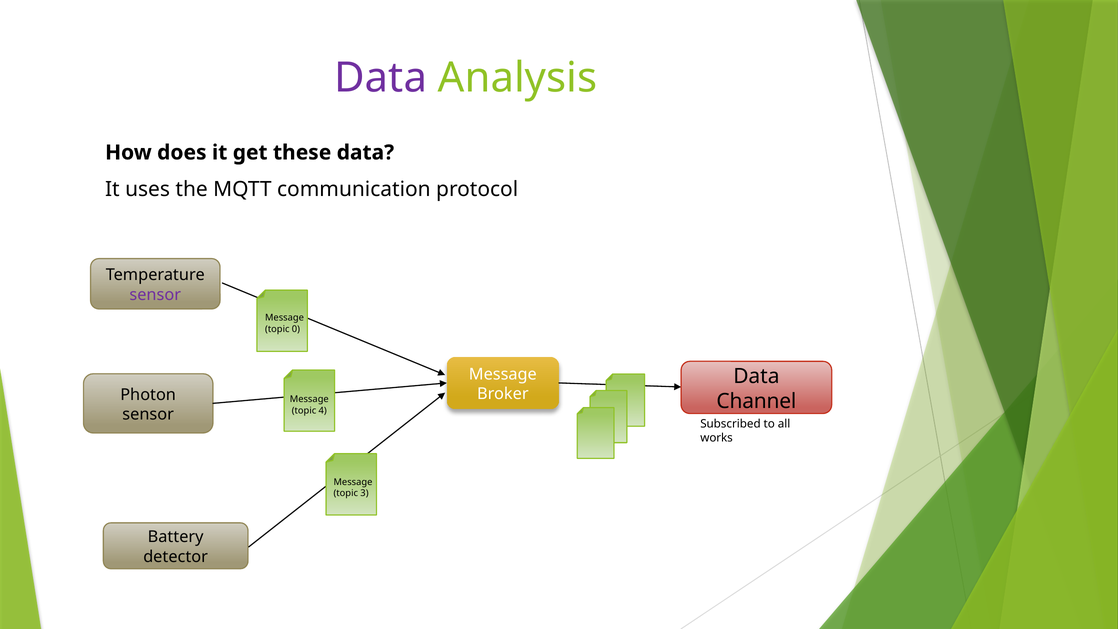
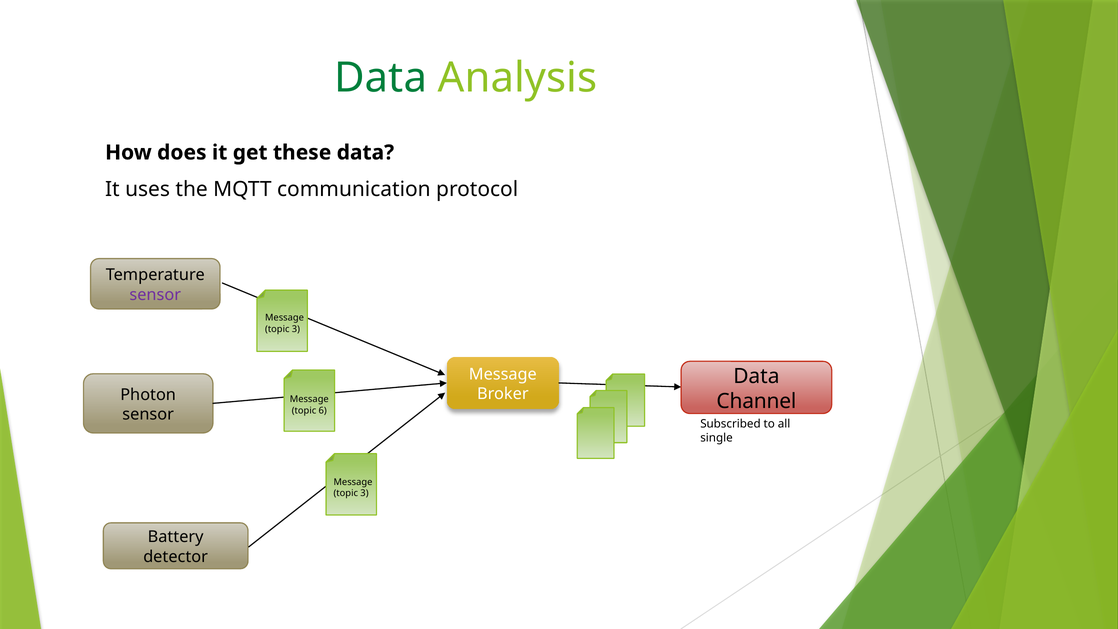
Data at (381, 78) colour: purple -> green
0 at (296, 329): 0 -> 3
4: 4 -> 6
works: works -> single
